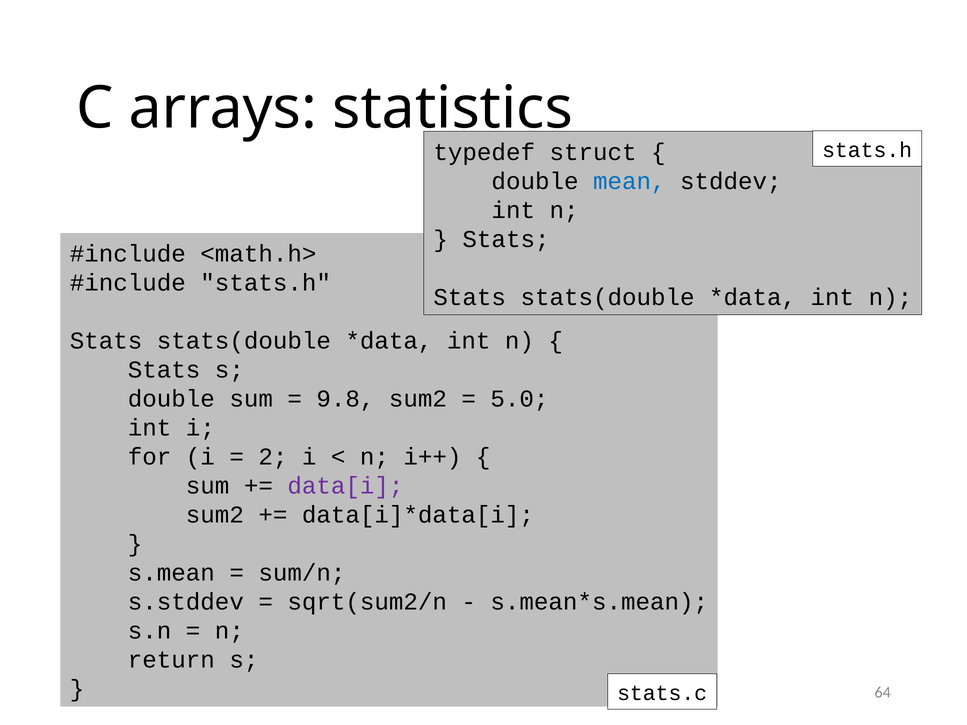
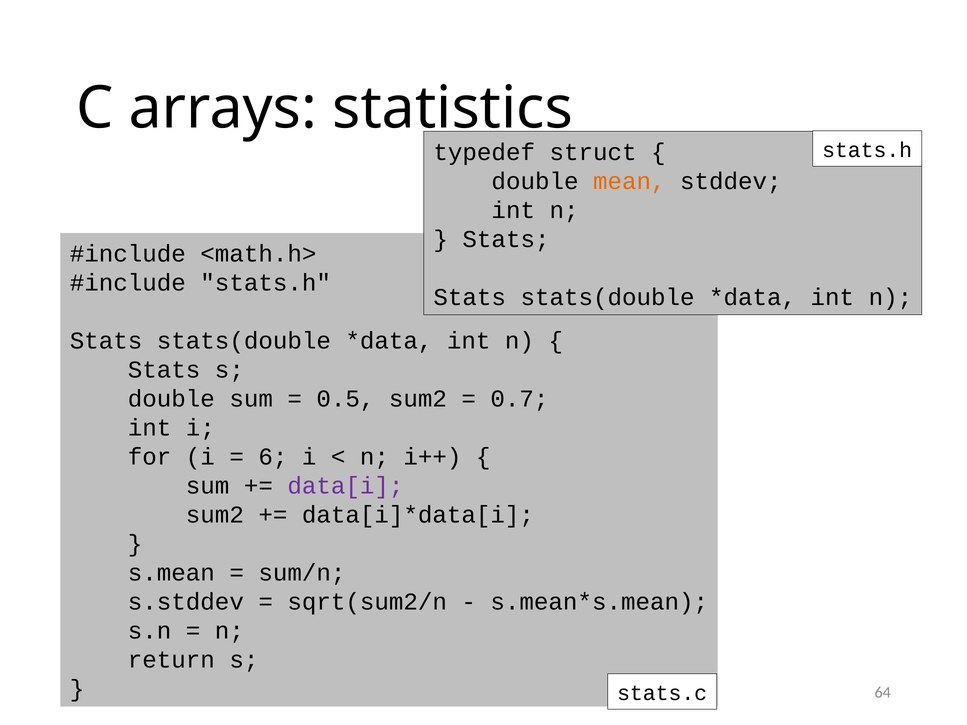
mean colour: blue -> orange
9.8: 9.8 -> 0.5
5.0: 5.0 -> 0.7
2: 2 -> 6
